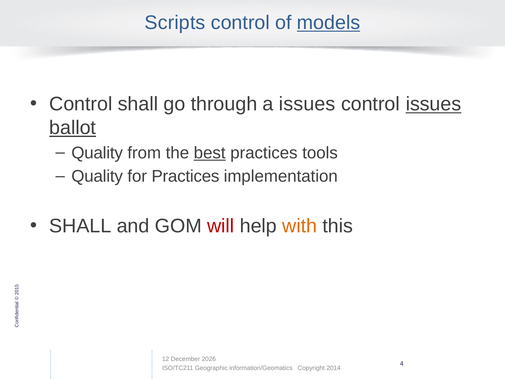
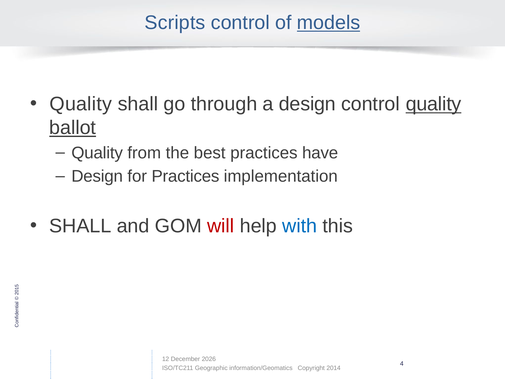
Control at (81, 104): Control -> Quality
a issues: issues -> design
control issues: issues -> quality
best underline: present -> none
tools: tools -> have
Quality at (97, 176): Quality -> Design
with colour: orange -> blue
